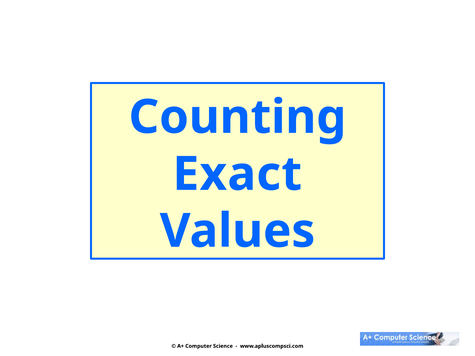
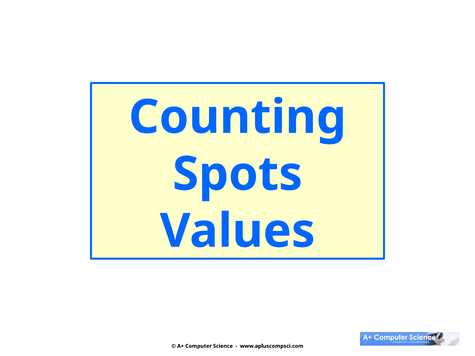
Exact: Exact -> Spots
